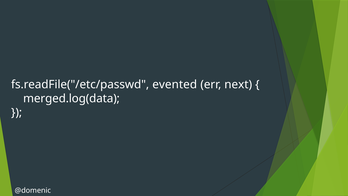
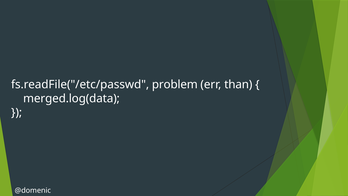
evented: evented -> problem
next: next -> than
